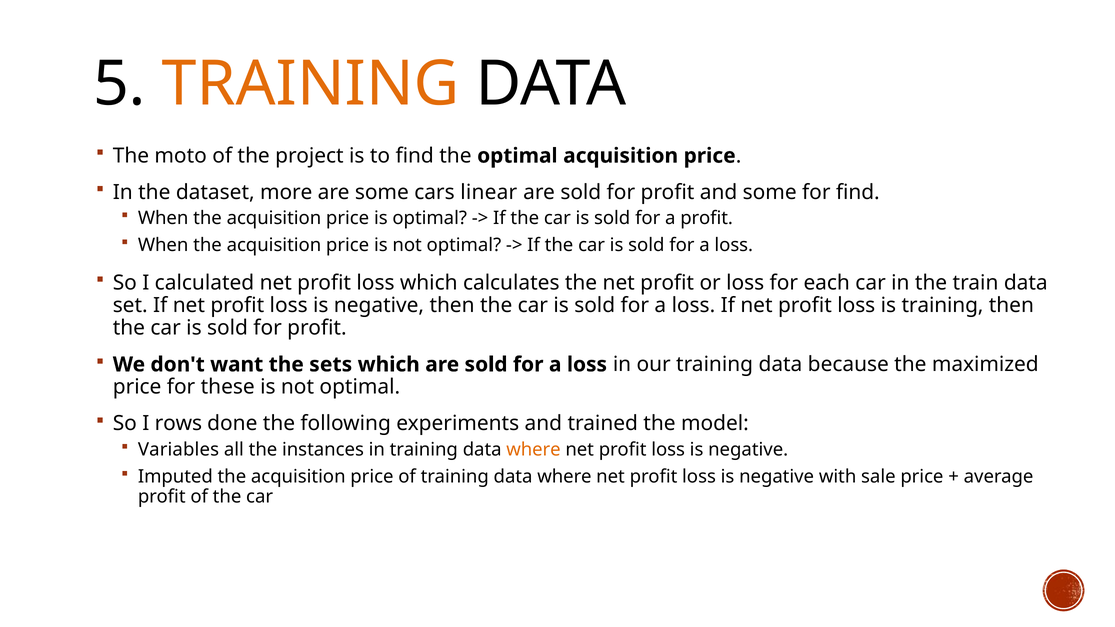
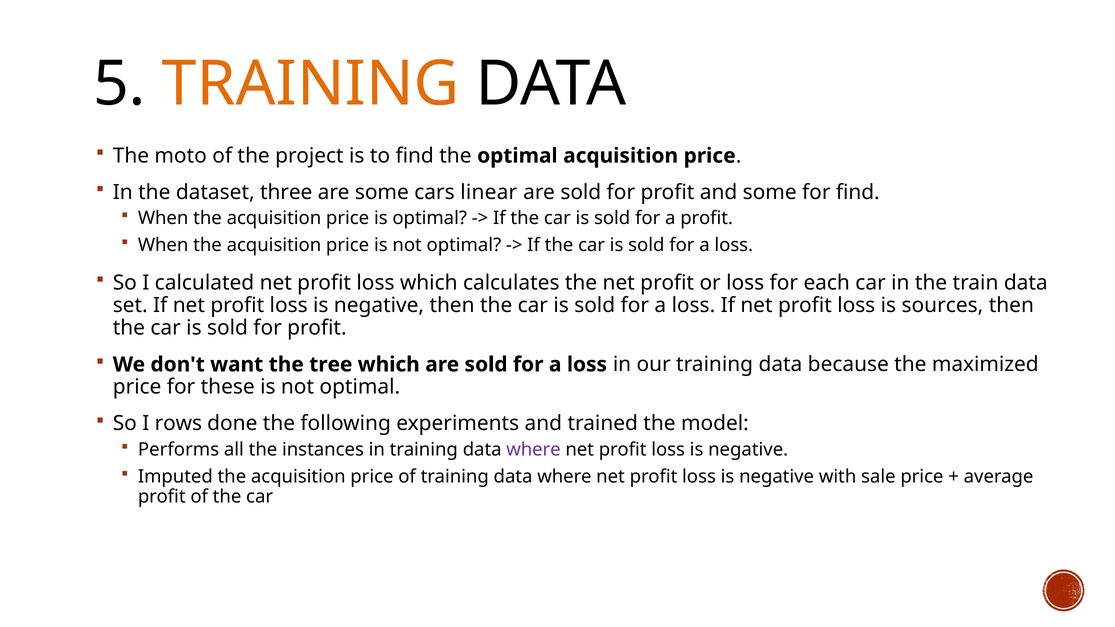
more: more -> three
is training: training -> sources
sets: sets -> tree
Variables: Variables -> Performs
where at (534, 450) colour: orange -> purple
